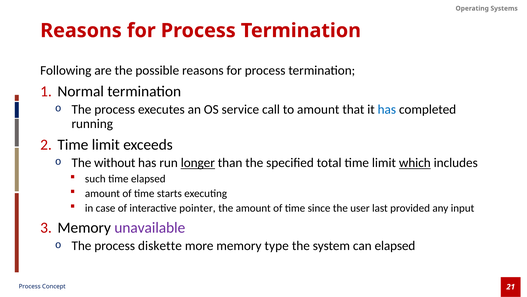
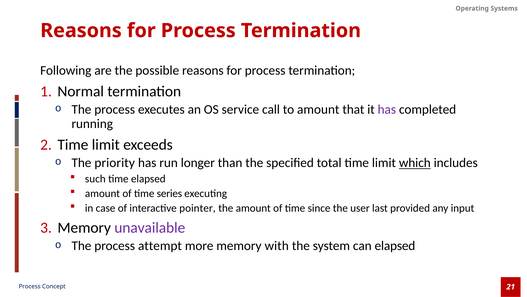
has at (387, 109) colour: blue -> purple
without: without -> priority
longer underline: present -> none
starts: starts -> series
diskette: diskette -> attempt
type: type -> with
